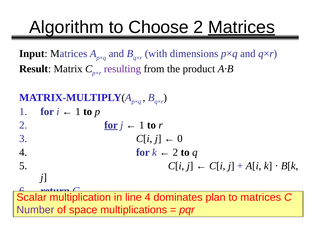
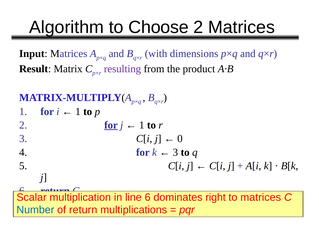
Matrices at (242, 27) underline: present -> none
2 at (175, 152): 2 -> 3
line 4: 4 -> 6
plan: plan -> right
Number colour: purple -> blue
of space: space -> return
